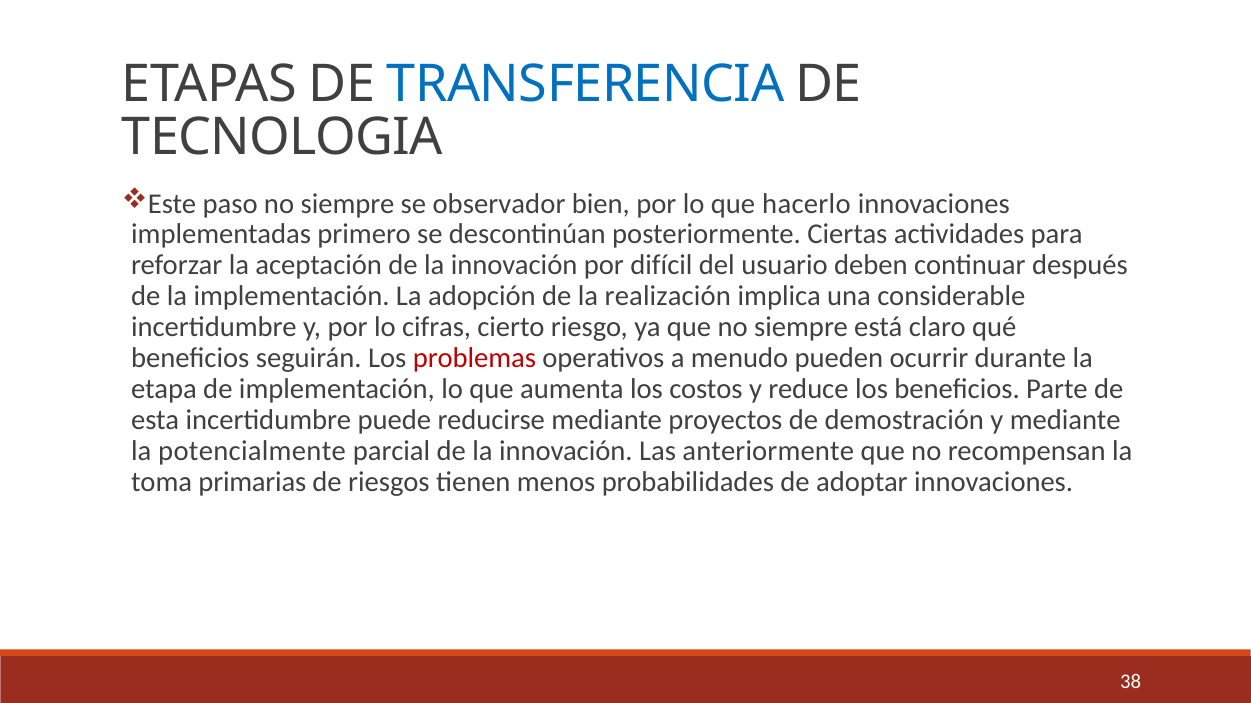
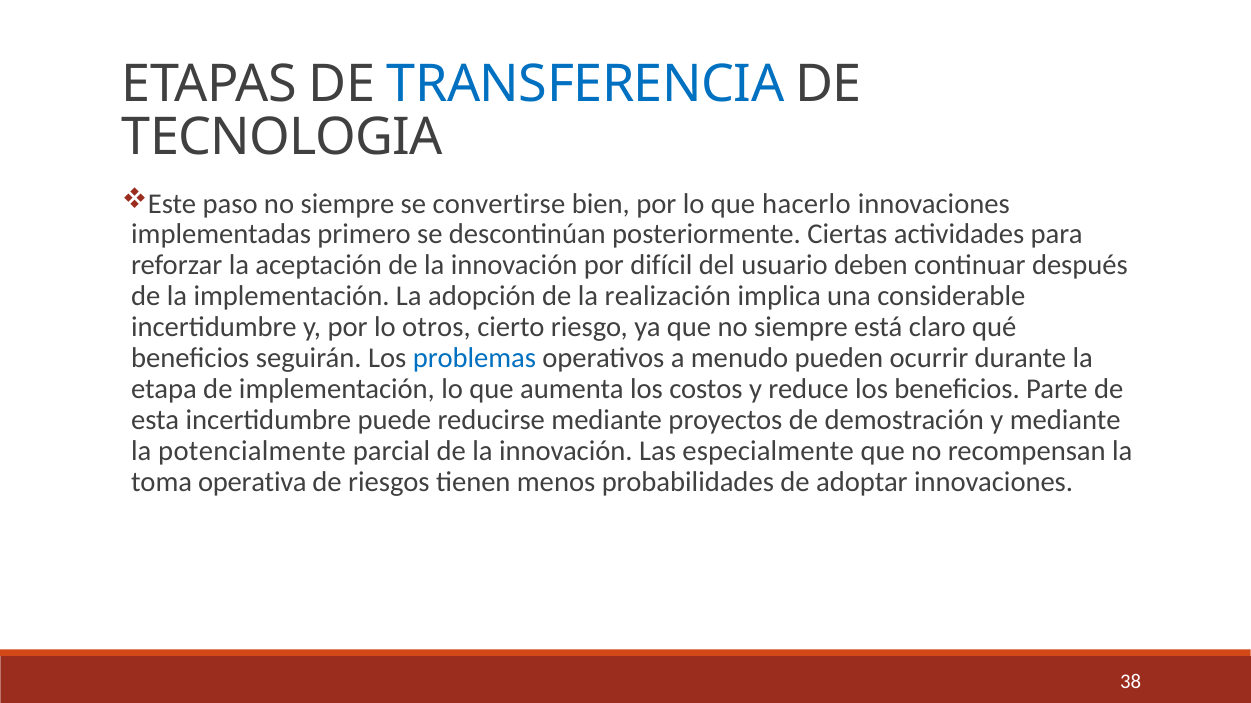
observador: observador -> convertirse
cifras: cifras -> otros
problemas colour: red -> blue
anteriormente: anteriormente -> especialmente
primarias: primarias -> operativa
